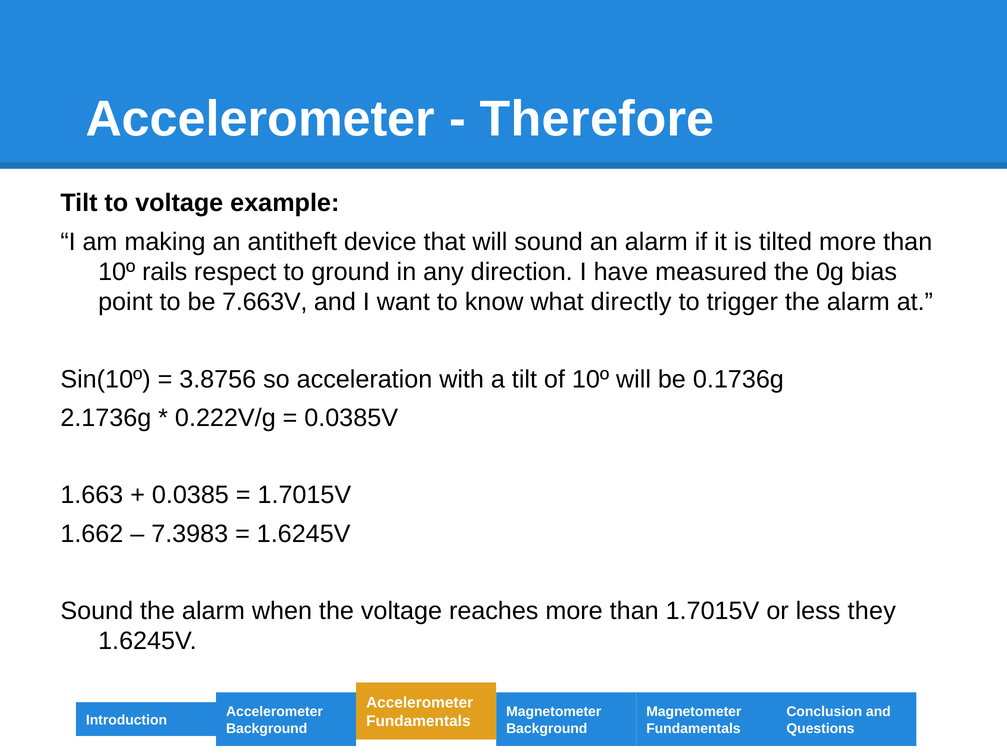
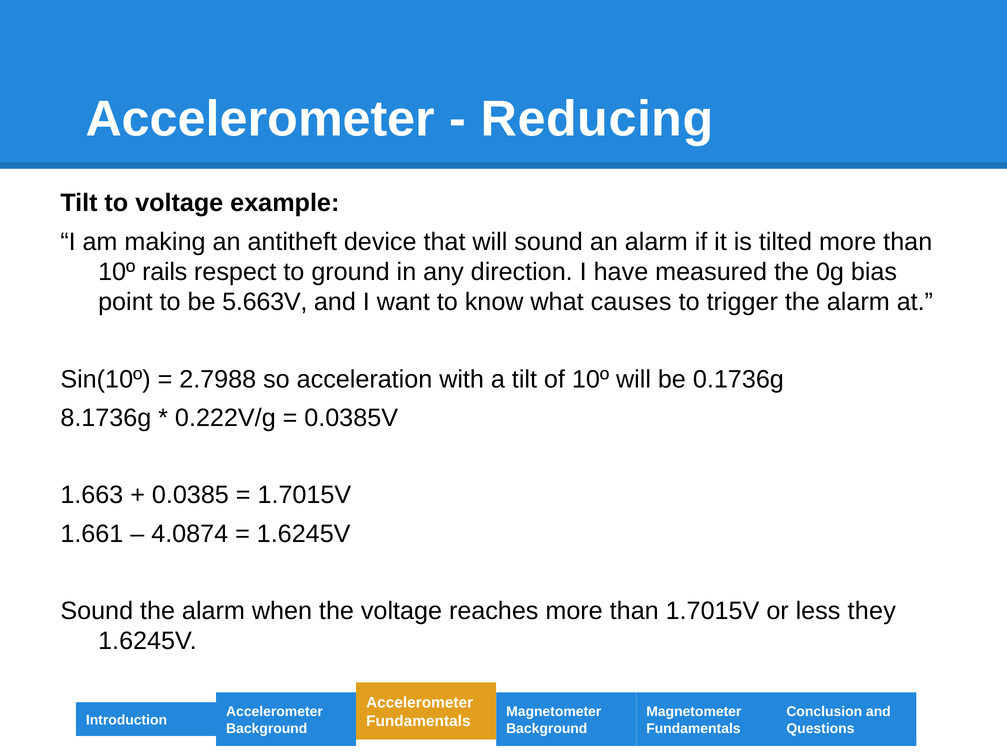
Therefore: Therefore -> Reducing
7.663V: 7.663V -> 5.663V
directly: directly -> causes
3.8756: 3.8756 -> 2.7988
2.1736g: 2.1736g -> 8.1736g
1.662: 1.662 -> 1.661
7.3983: 7.3983 -> 4.0874
